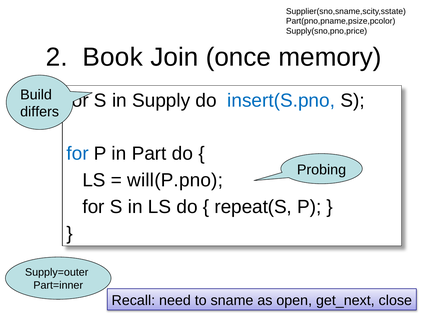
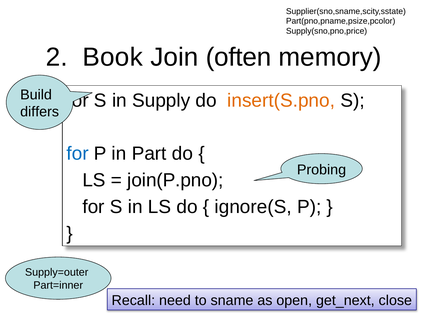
once: once -> often
insert(S.pno colour: blue -> orange
will(P.pno: will(P.pno -> join(P.pno
repeat(S: repeat(S -> ignore(S
